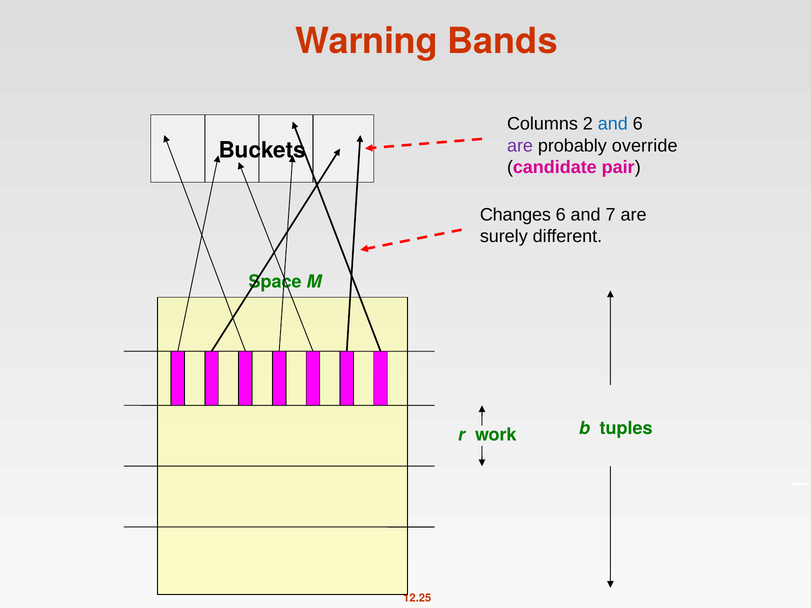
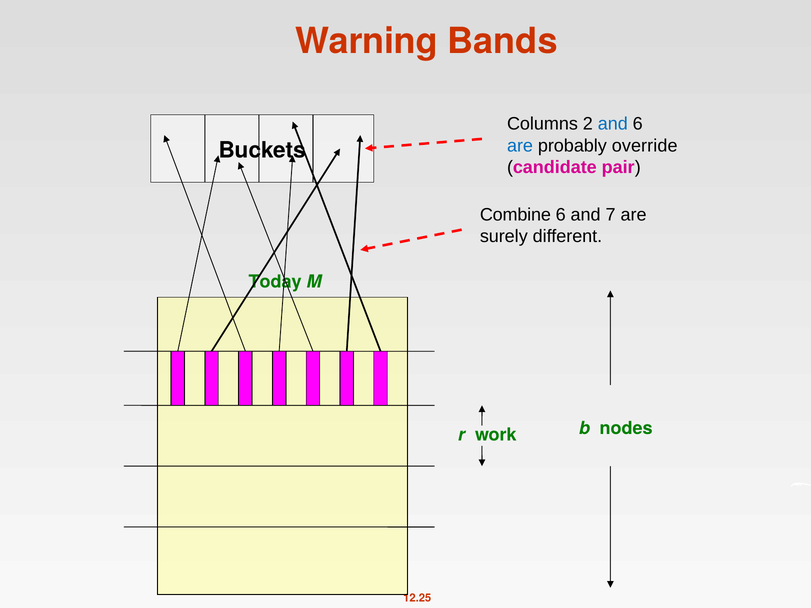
are at (520, 146) colour: purple -> blue
Changes: Changes -> Combine
Space: Space -> Today
tuples: tuples -> nodes
